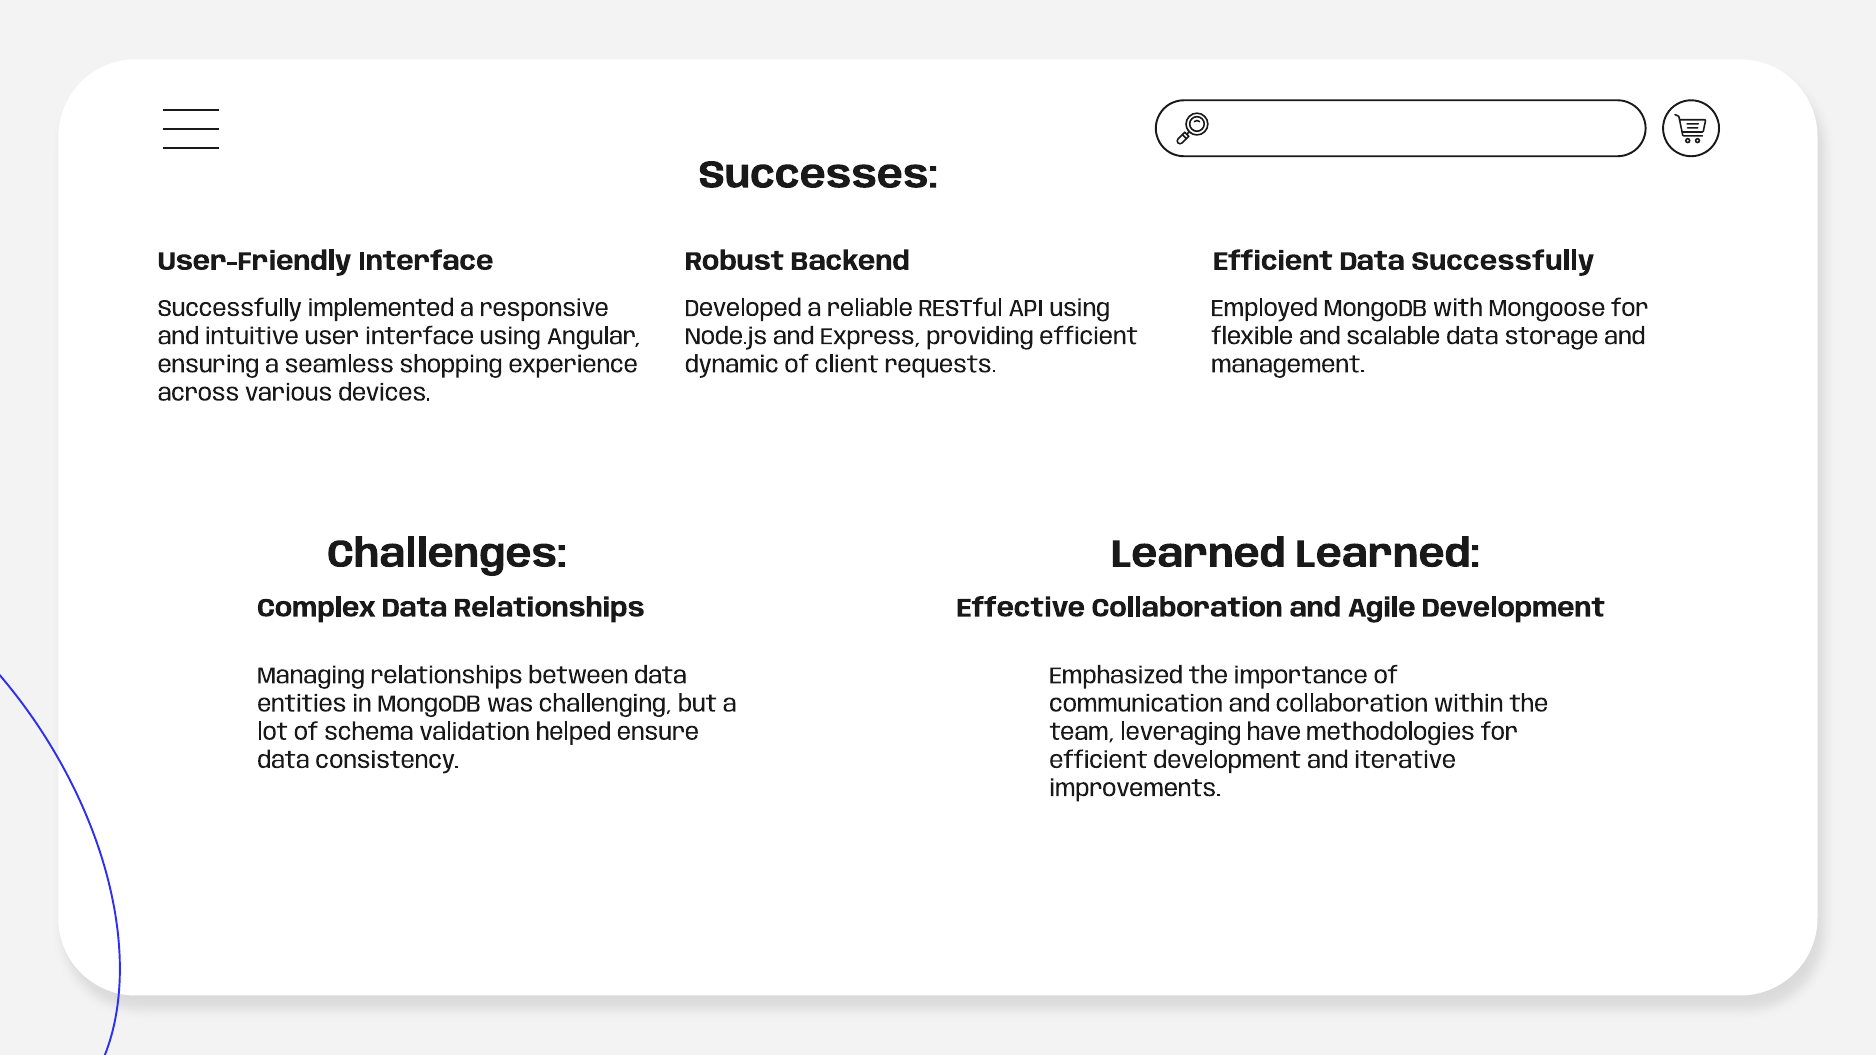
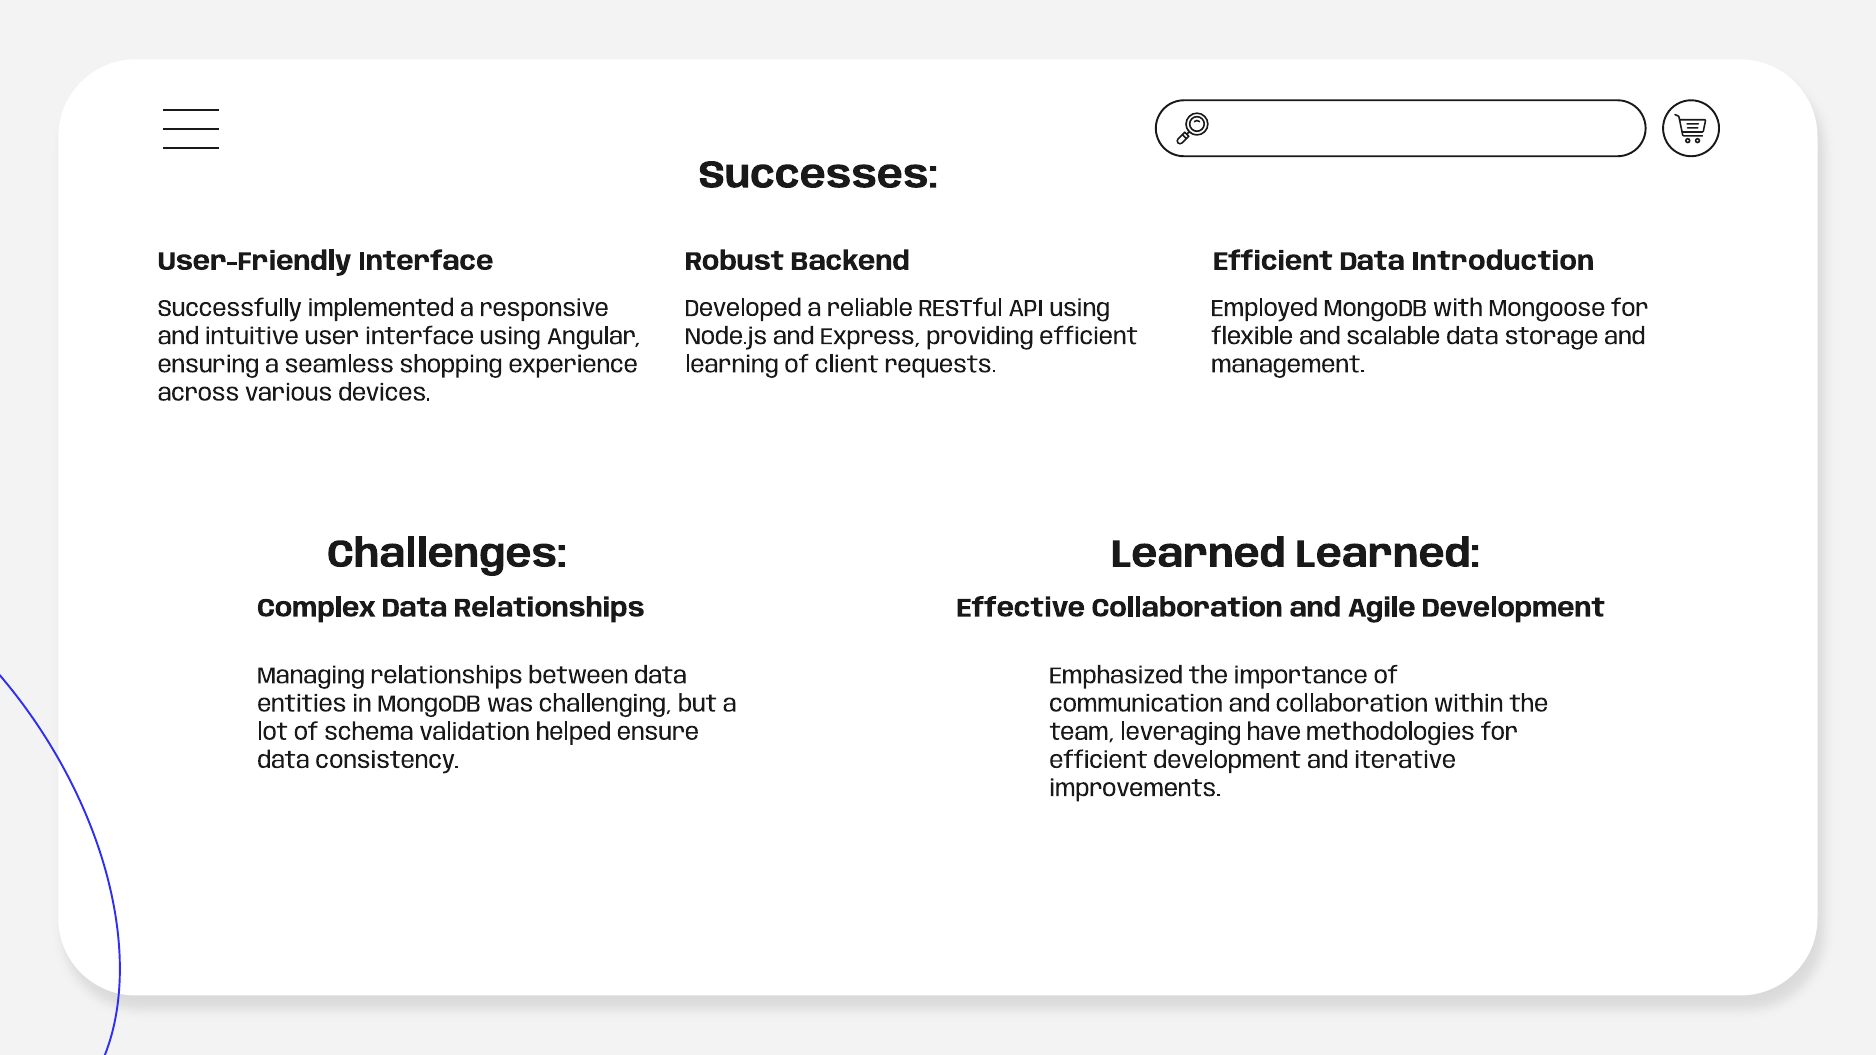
Data Successfully: Successfully -> Introduction
dynamic: dynamic -> learning
